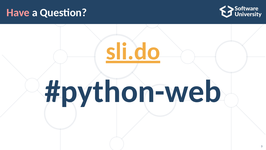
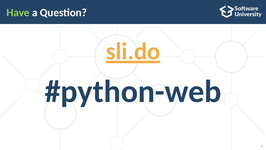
Have colour: pink -> light green
